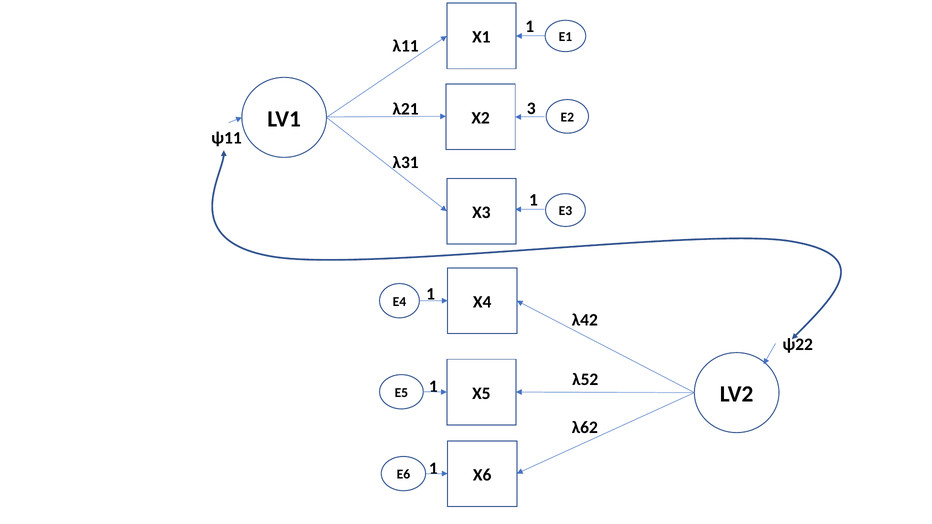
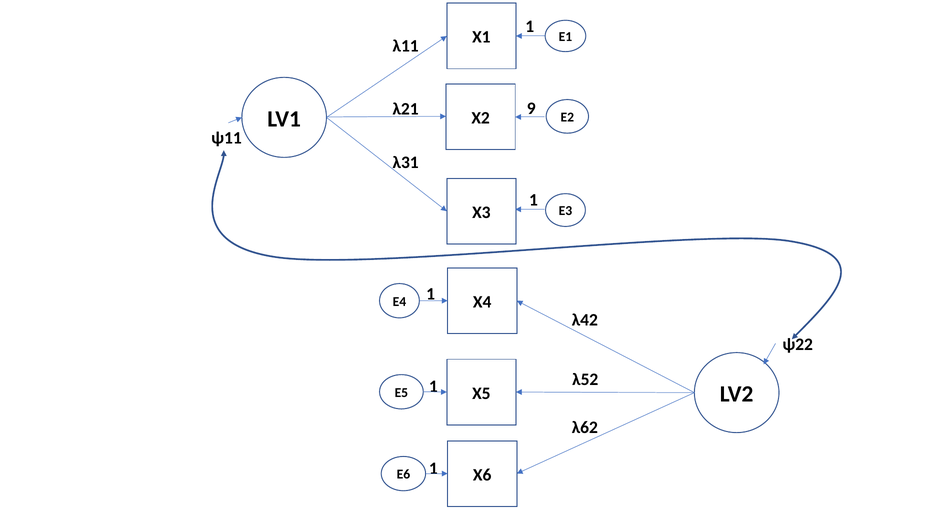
3: 3 -> 9
